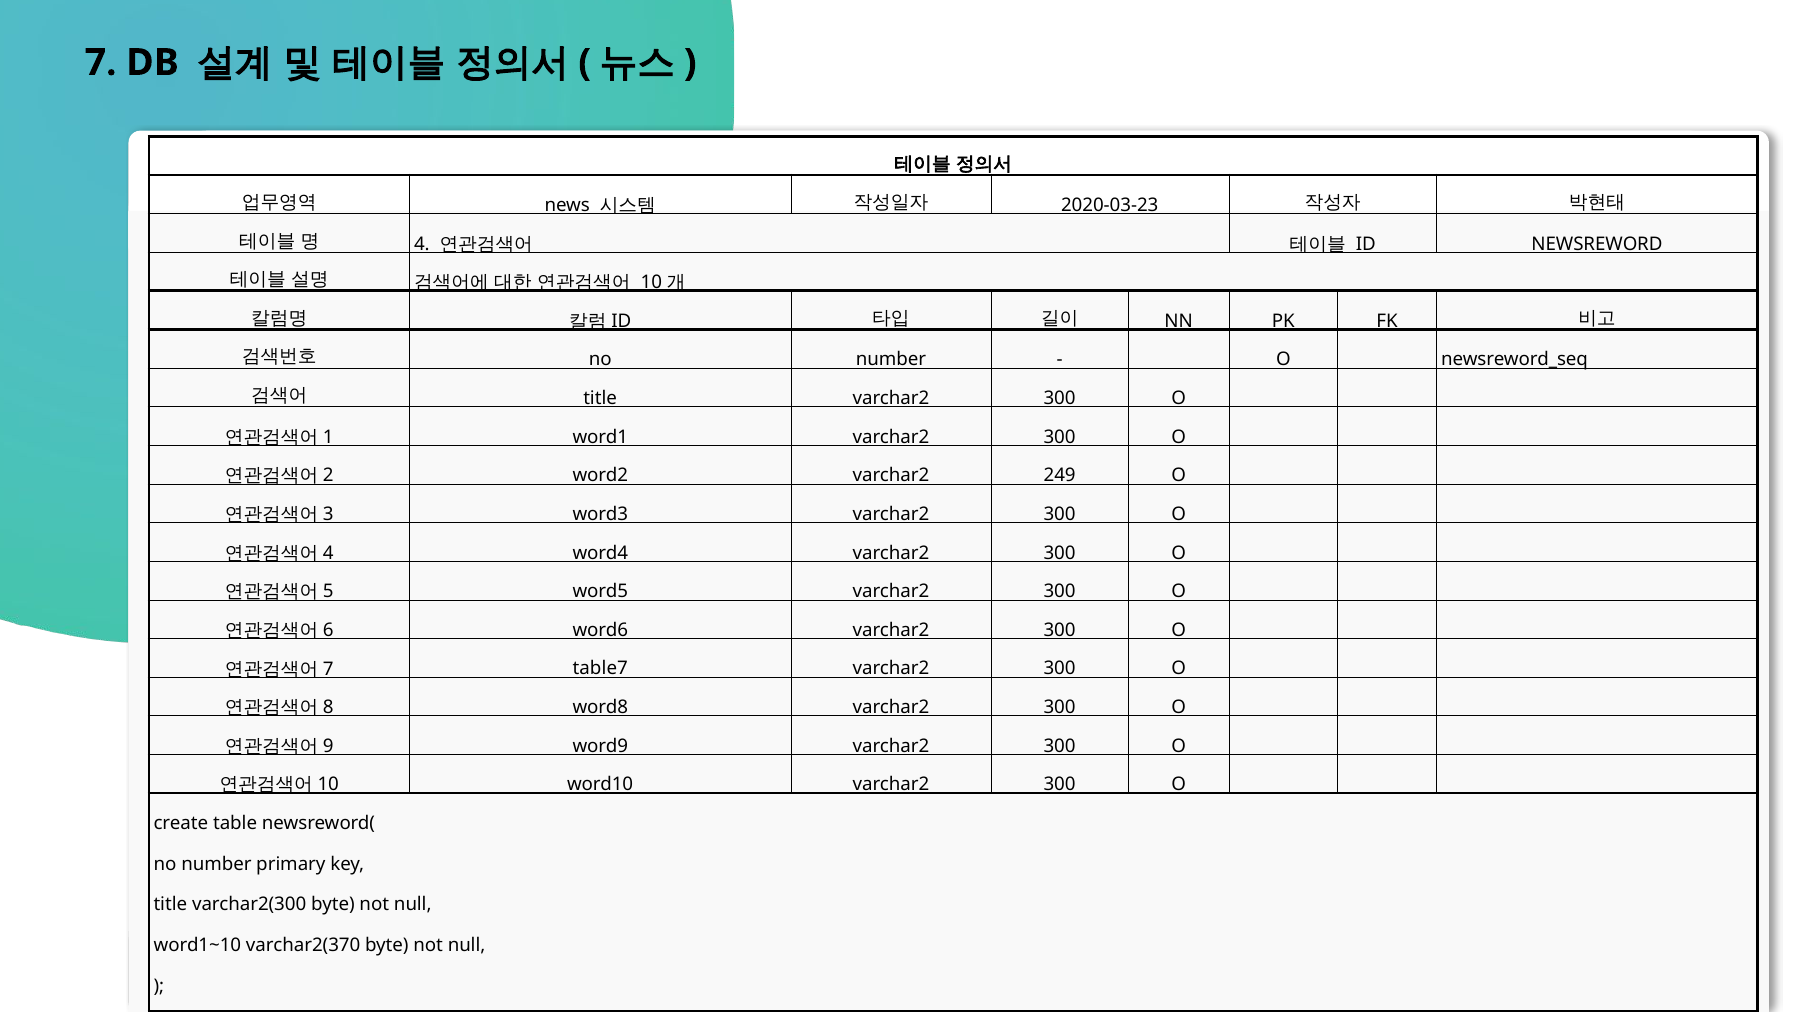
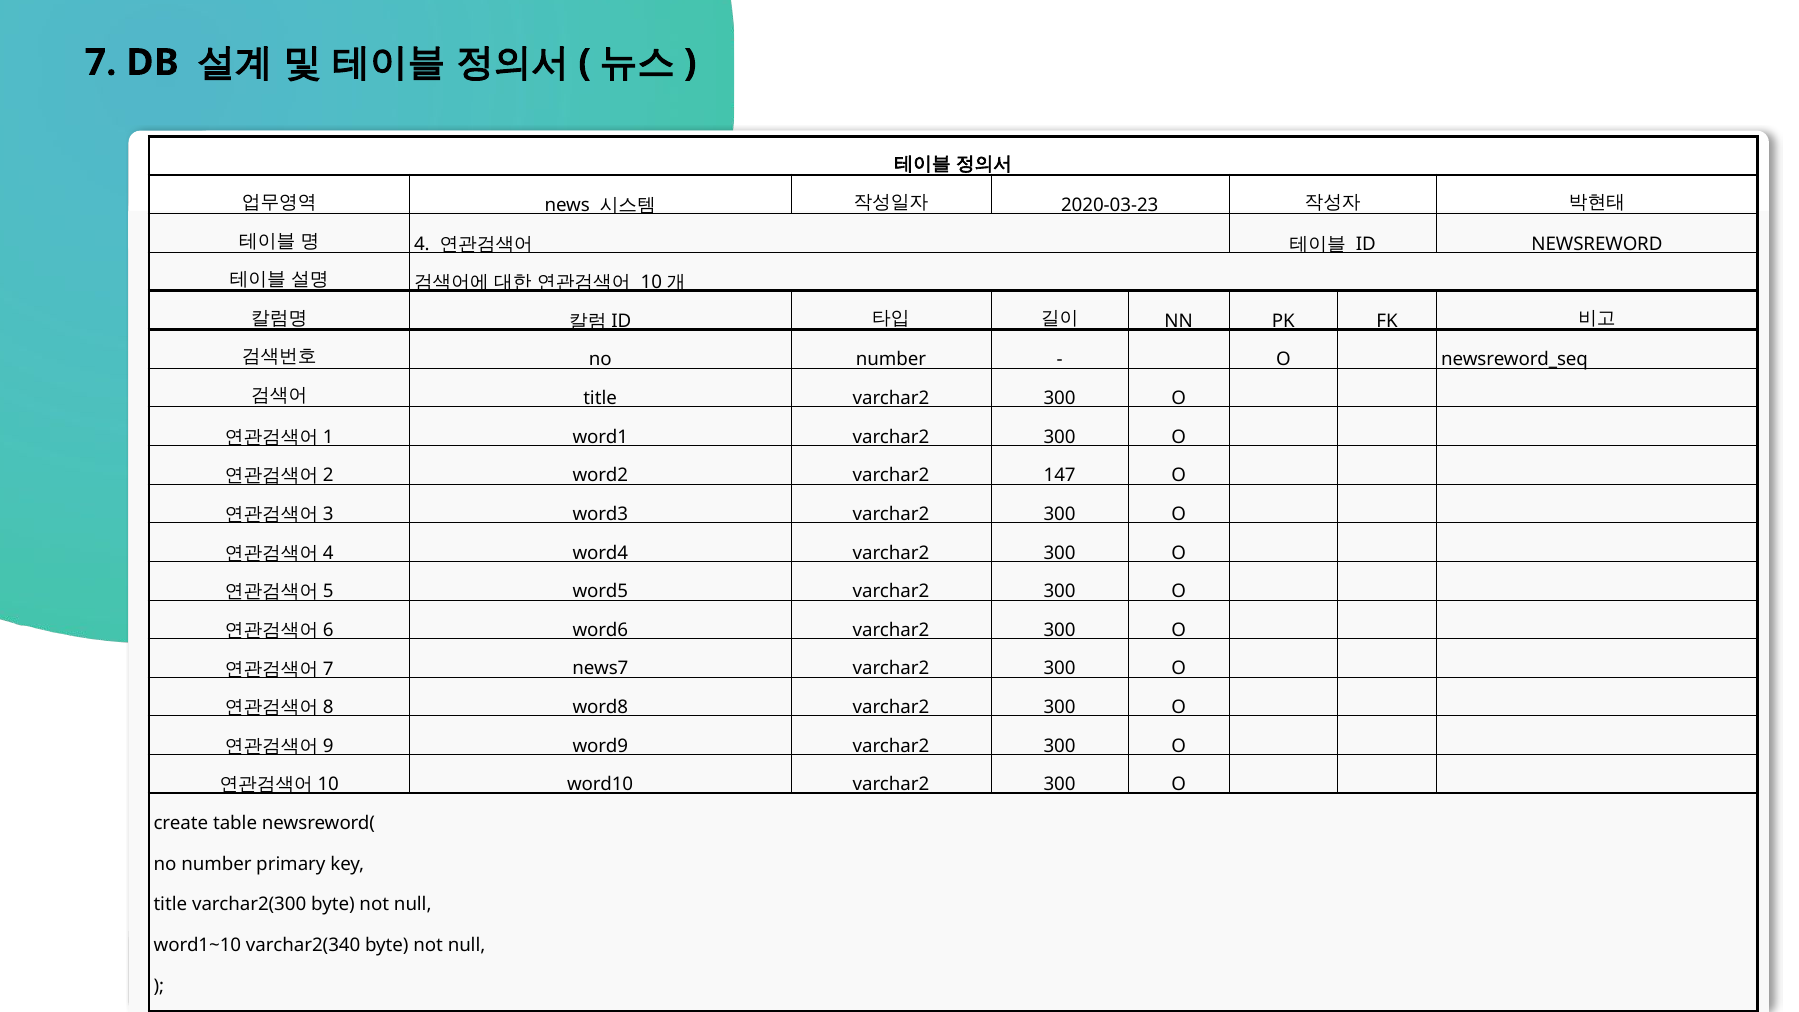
249: 249 -> 147
table7: table7 -> news7
varchar2(370: varchar2(370 -> varchar2(340
